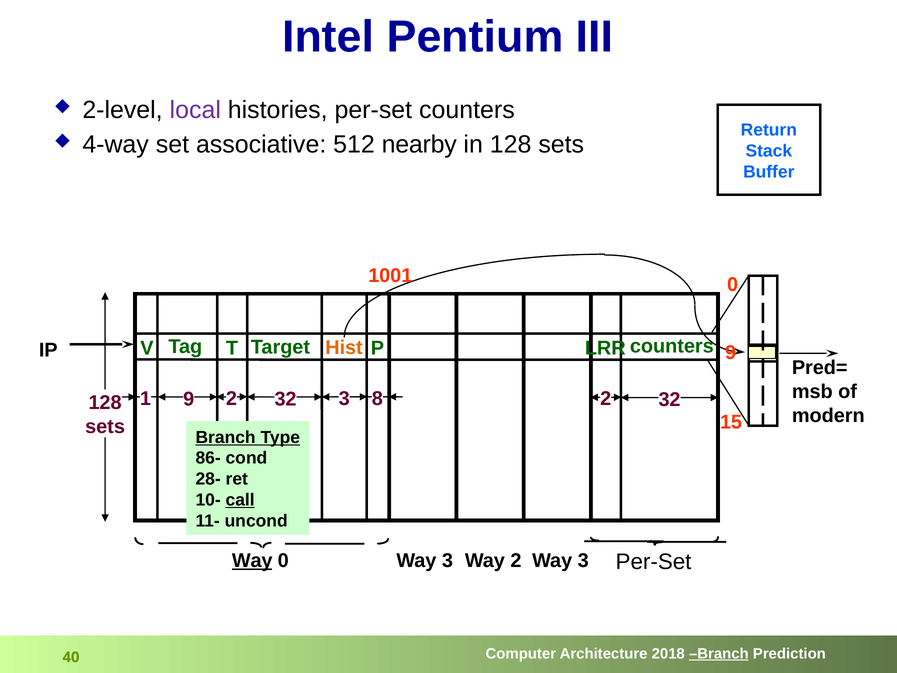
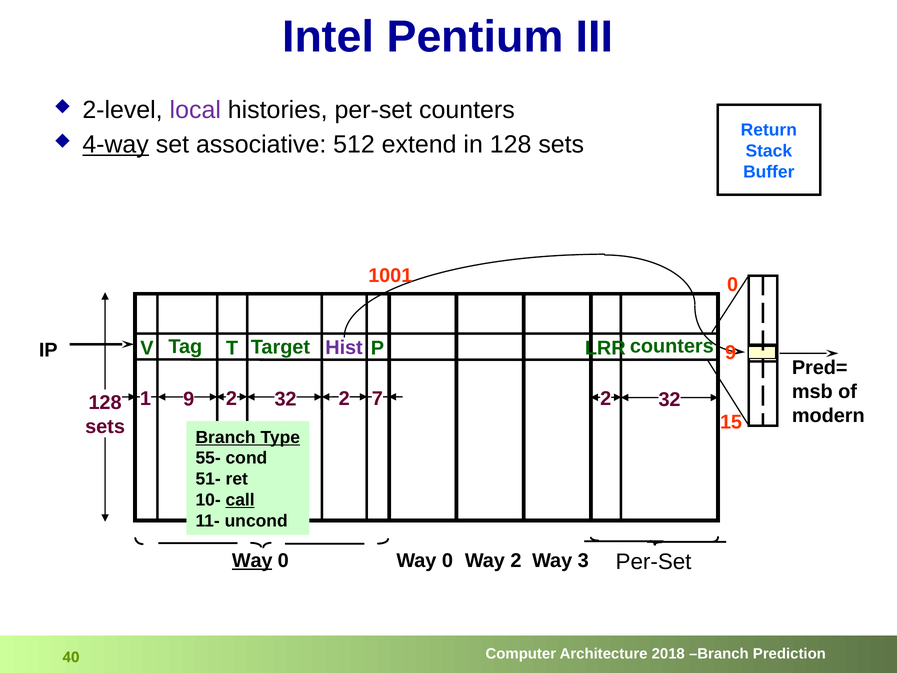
4-way underline: none -> present
nearby: nearby -> extend
Hist colour: orange -> purple
8: 8 -> 7
9 3: 3 -> 2
86-: 86- -> 55-
28-: 28- -> 51-
0 Way 3: 3 -> 0
Branch at (719, 653) underline: present -> none
